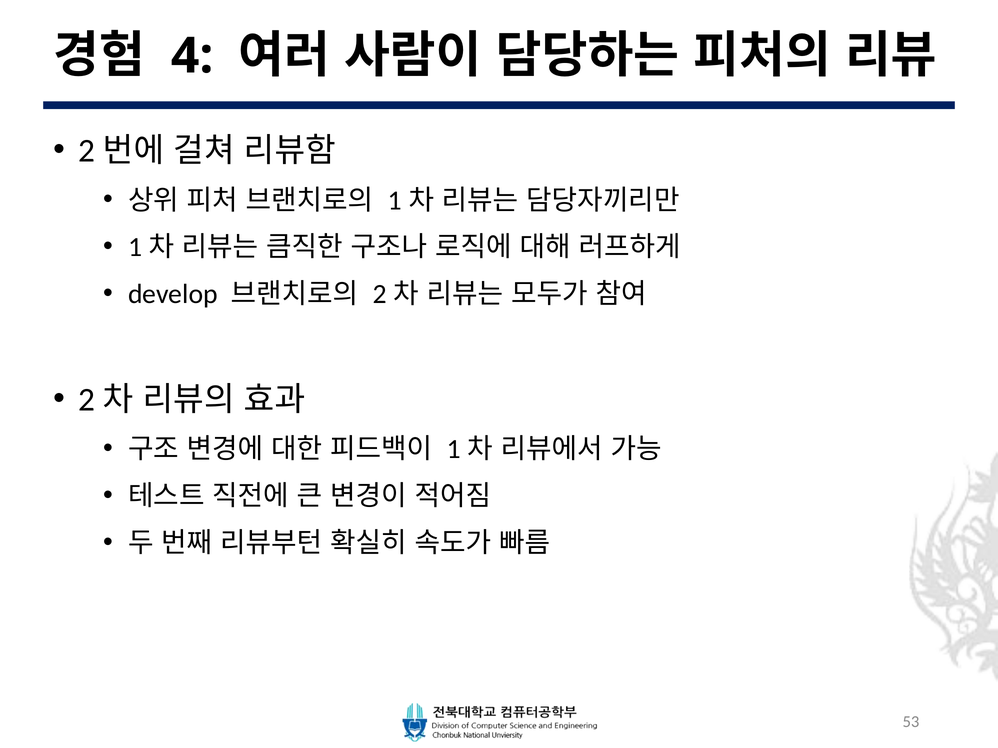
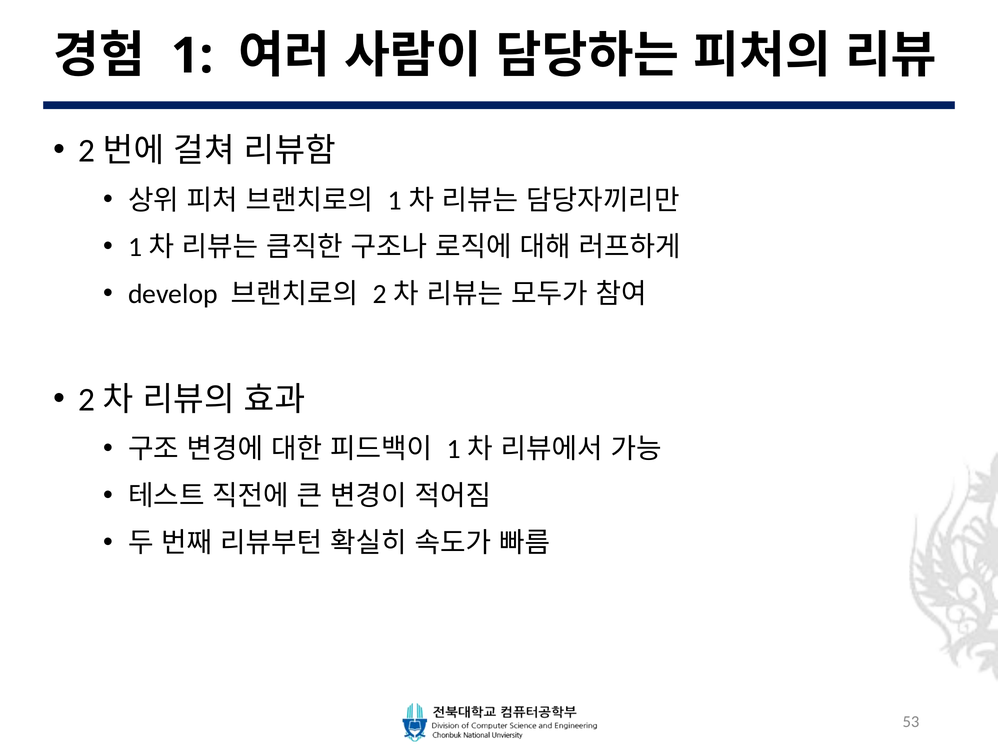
4: 4 -> 1
